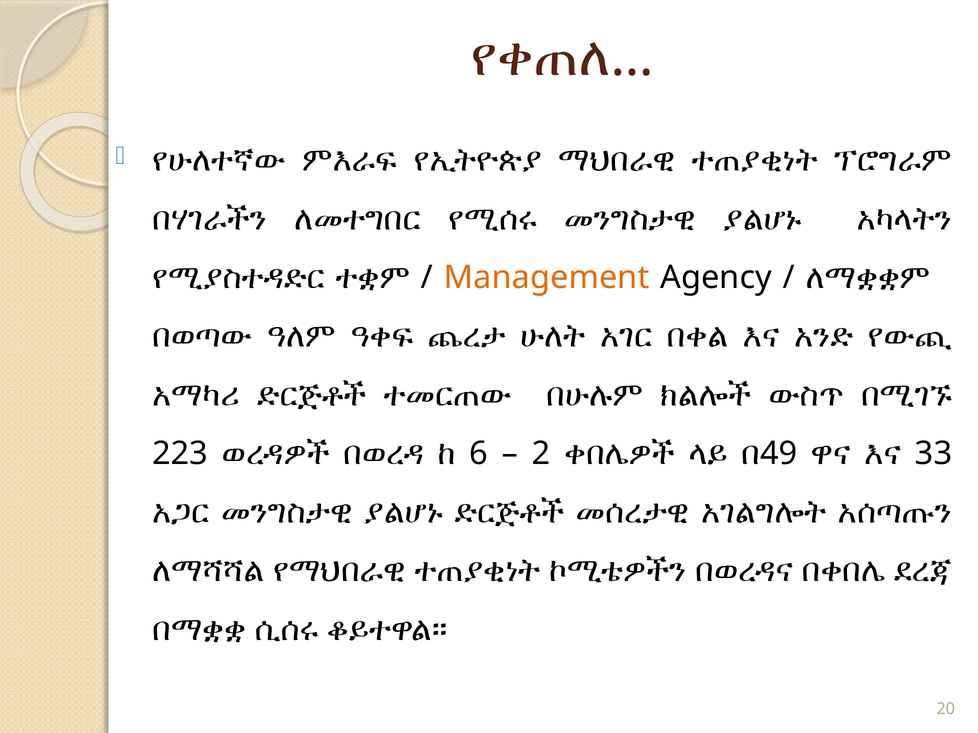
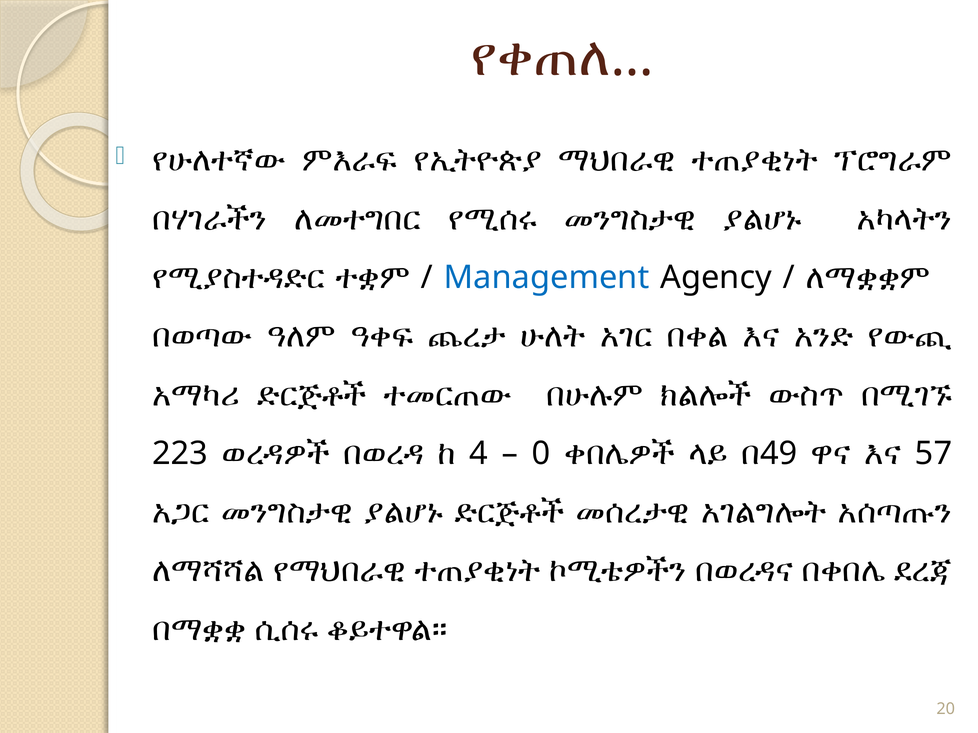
Management colour: orange -> blue
6: 6 -> 4
2: 2 -> 0
33: 33 -> 57
